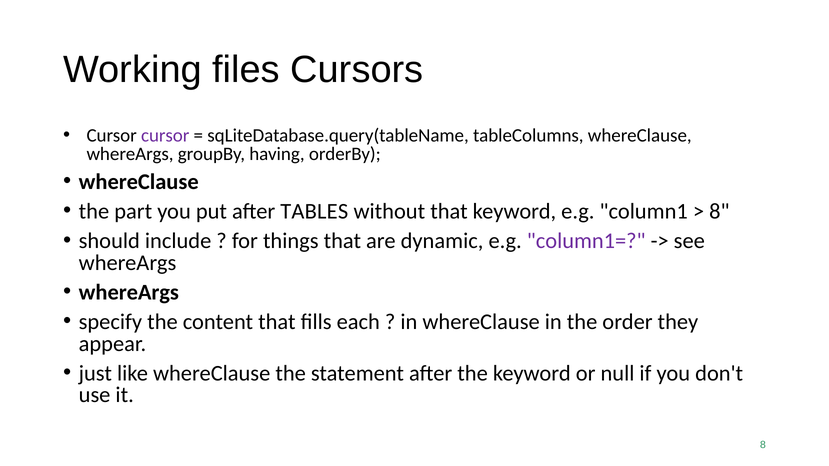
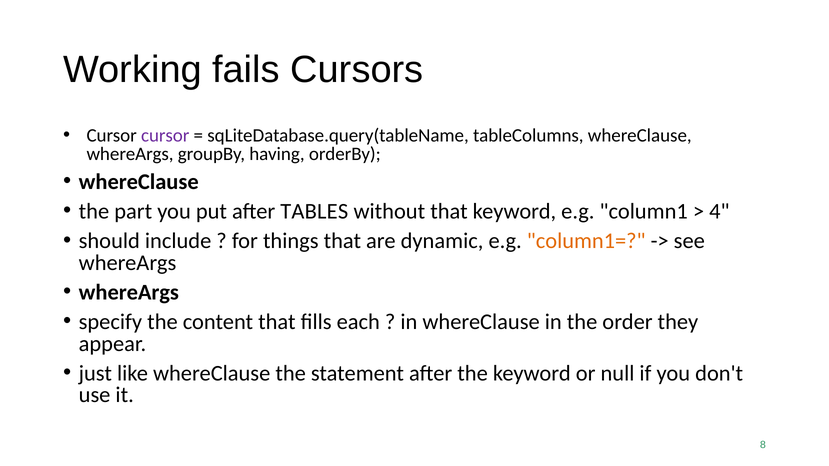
files: files -> fails
8 at (719, 212): 8 -> 4
column1= colour: purple -> orange
